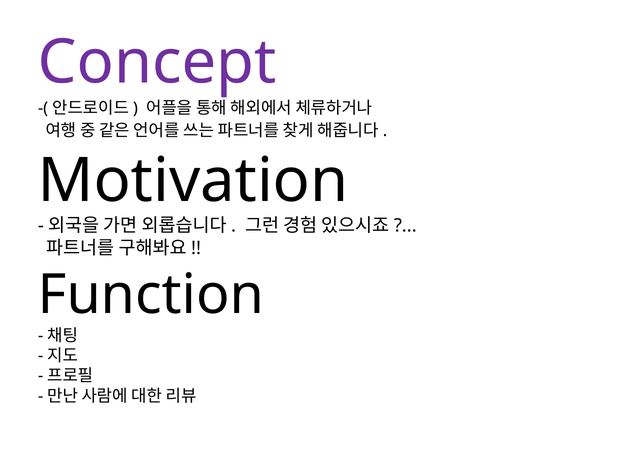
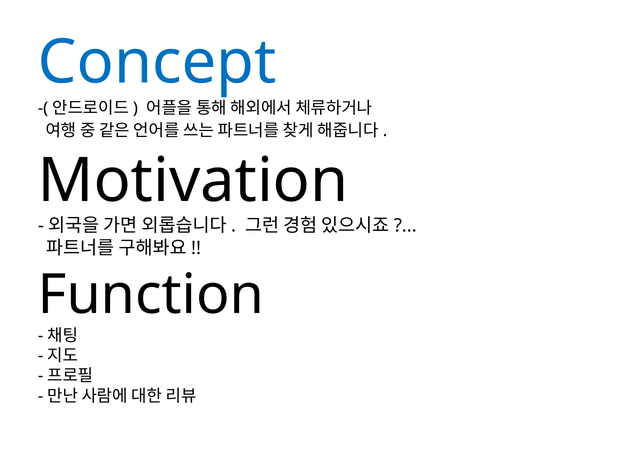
Concept colour: purple -> blue
